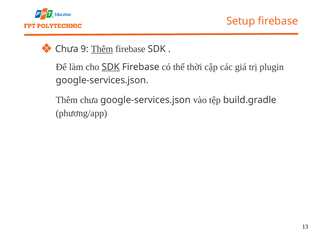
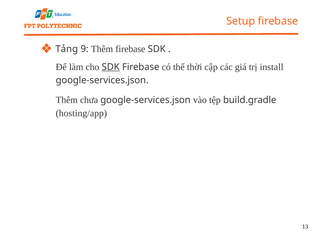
Chưa at (67, 49): Chưa -> Tảng
Thêm at (102, 49) underline: present -> none
plugin: plugin -> install
phương/app: phương/app -> hosting/app
